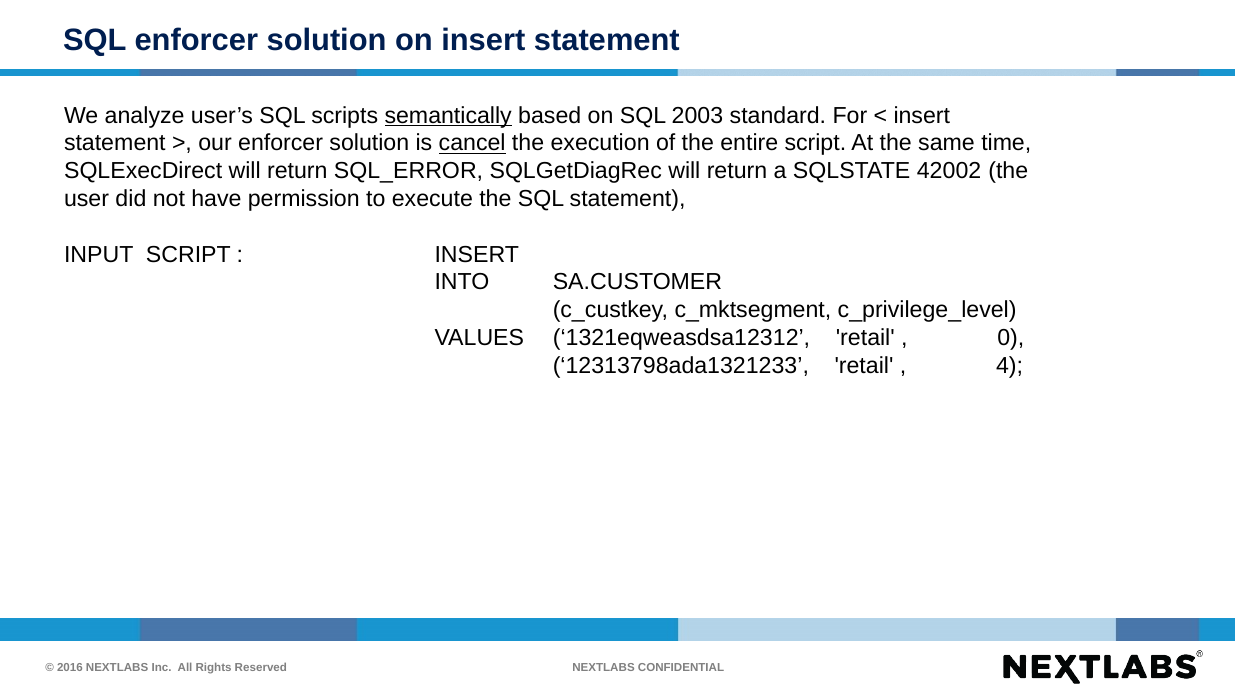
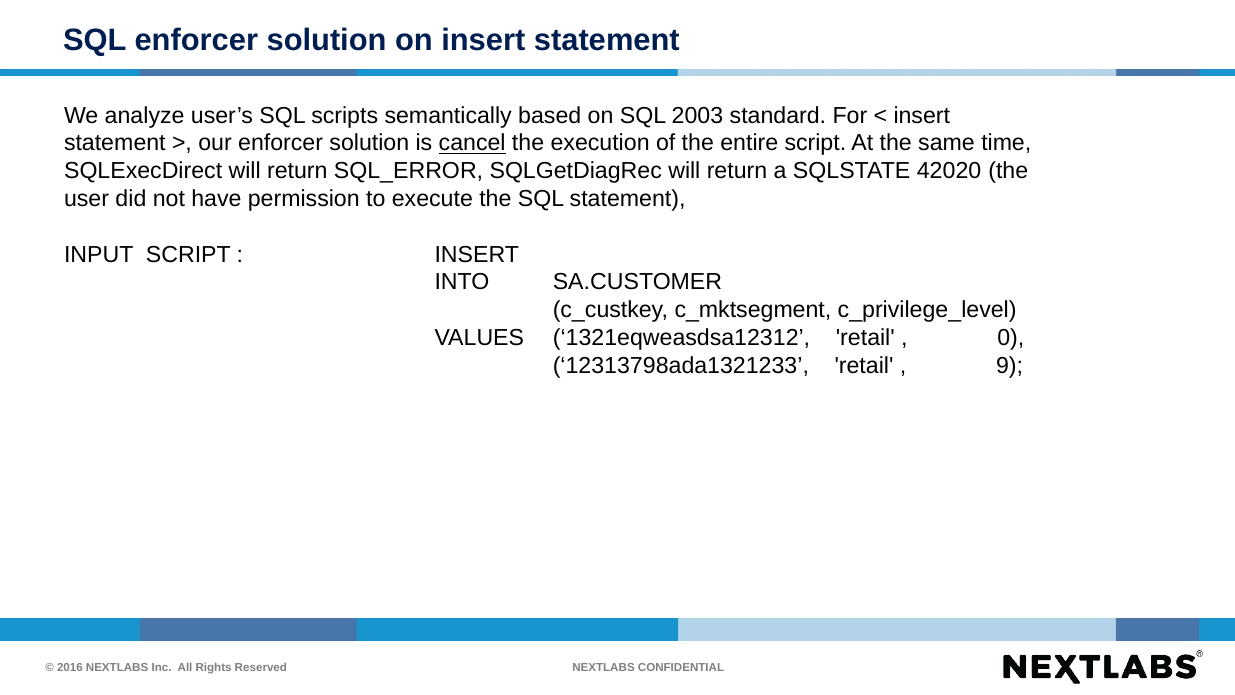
semantically underline: present -> none
42002: 42002 -> 42020
4: 4 -> 9
